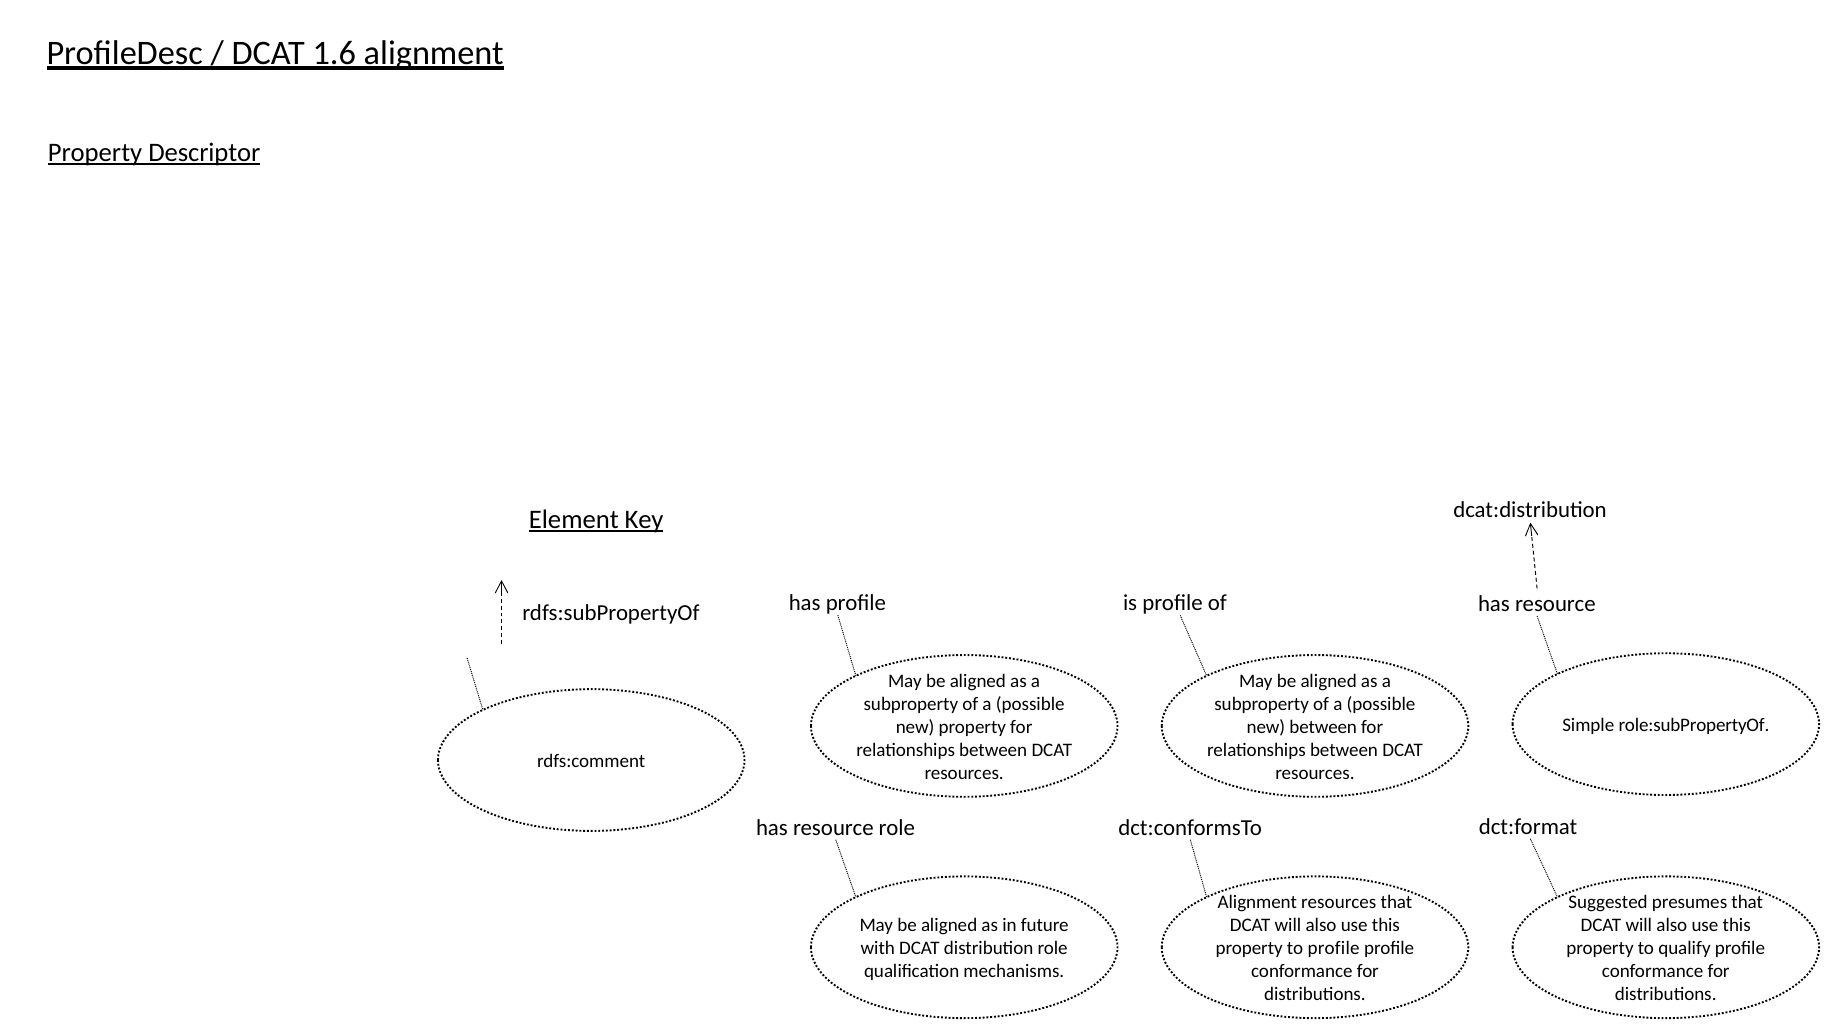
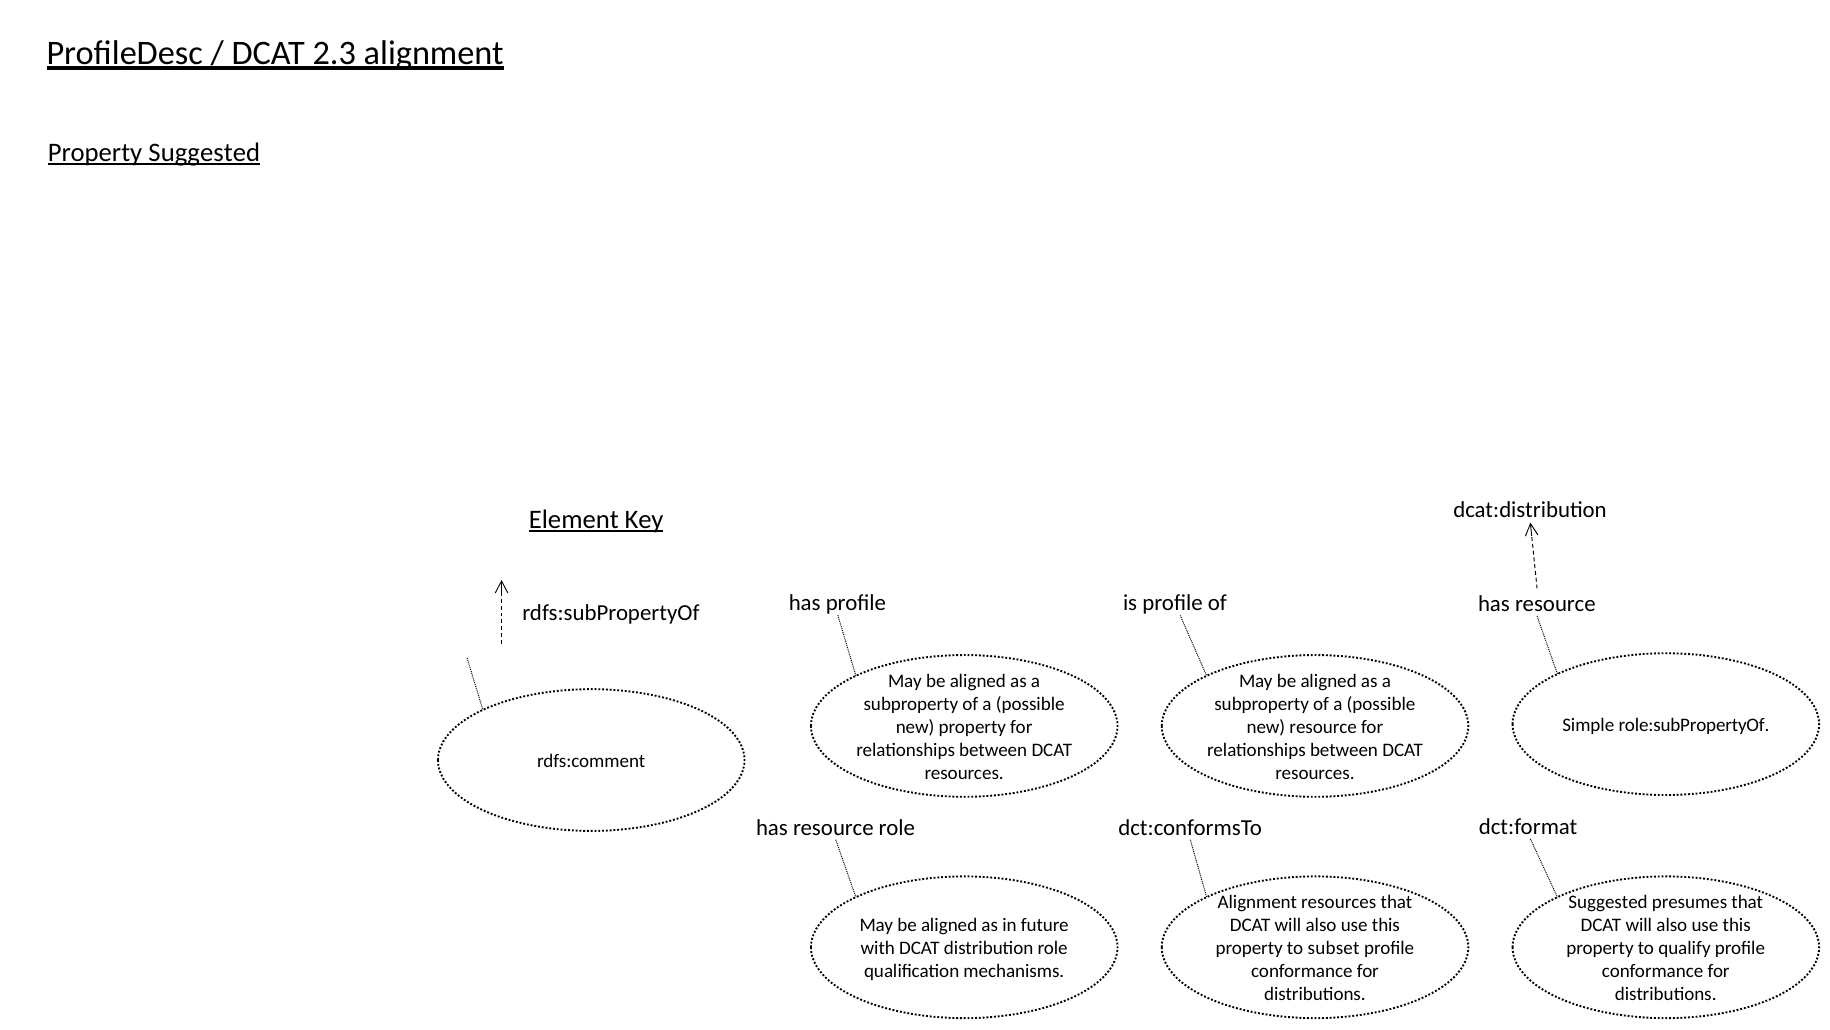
1.6: 1.6 -> 2.3
Property Descriptor: Descriptor -> Suggested
new between: between -> resource
to profile: profile -> subset
